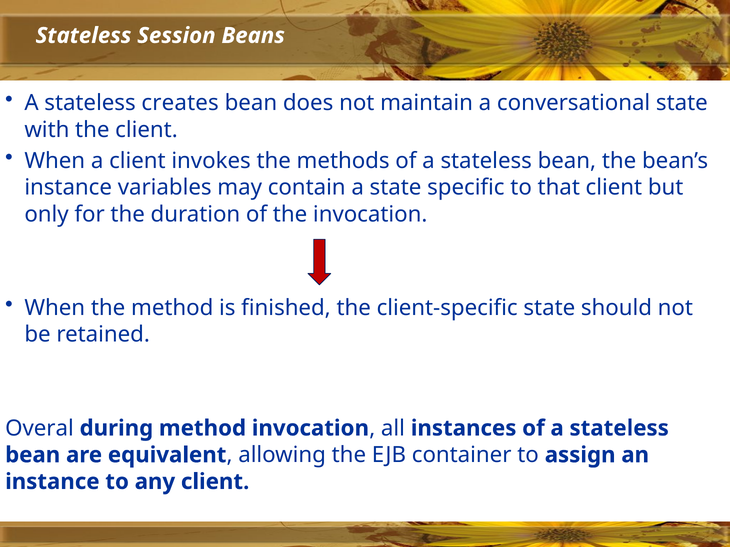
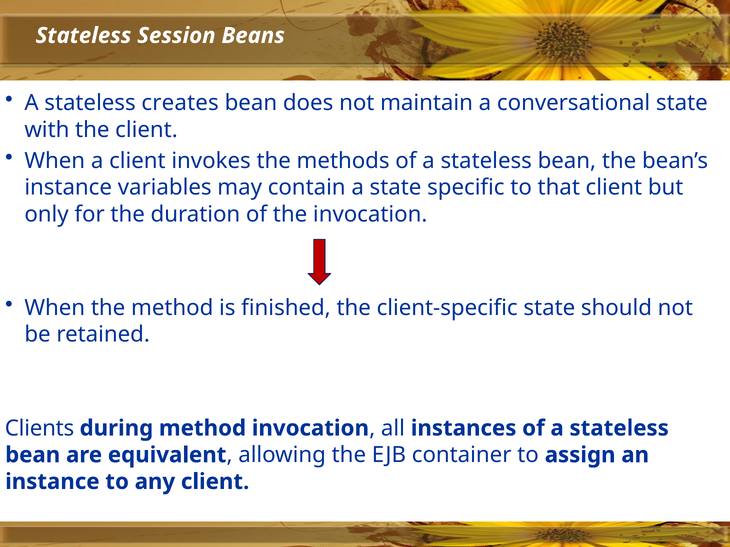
Overal: Overal -> Clients
